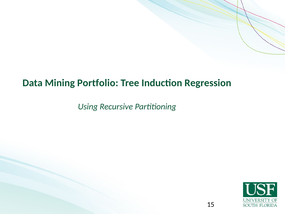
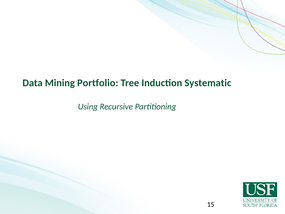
Regression: Regression -> Systematic
